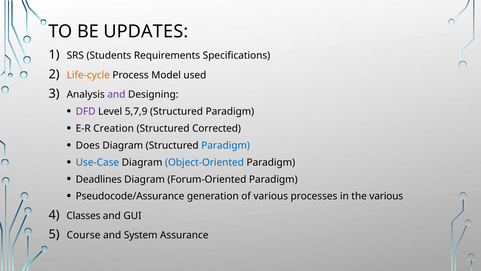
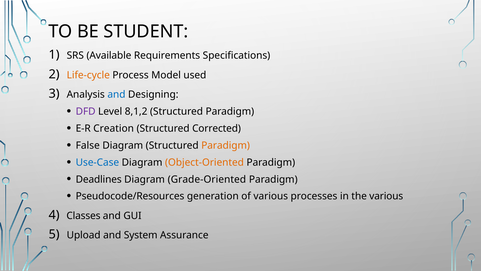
UPDATES: UPDATES -> STUDENT
Students: Students -> Available
and at (116, 94) colour: purple -> blue
5,7,9: 5,7,9 -> 8,1,2
Does: Does -> False
Paradigm at (226, 145) colour: blue -> orange
Object-Oriented colour: blue -> orange
Forum-Oriented: Forum-Oriented -> Grade-Oriented
Pseudocode/Assurance: Pseudocode/Assurance -> Pseudocode/Resources
Course: Course -> Upload
